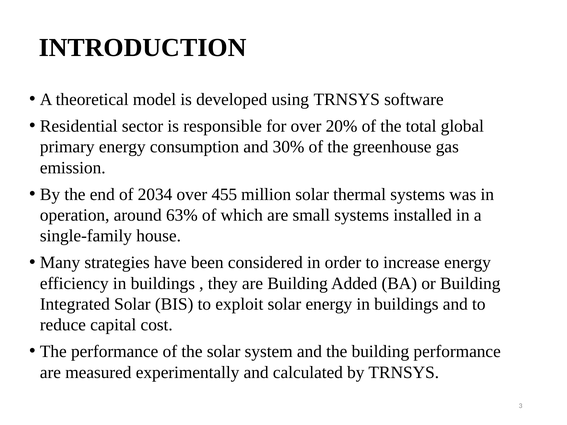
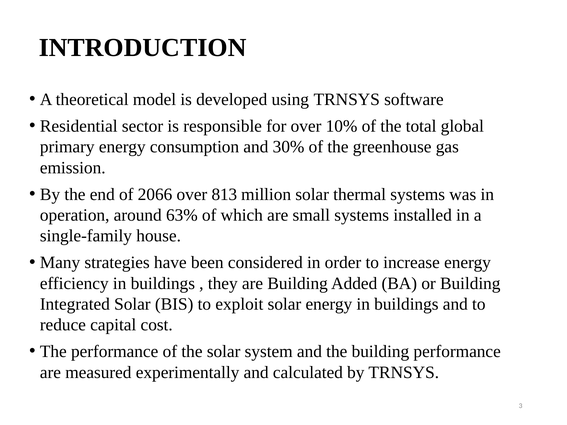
20%: 20% -> 10%
2034: 2034 -> 2066
455: 455 -> 813
